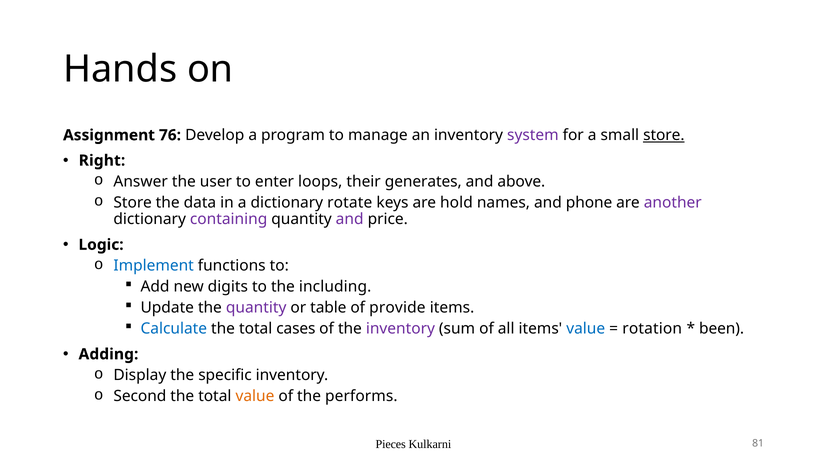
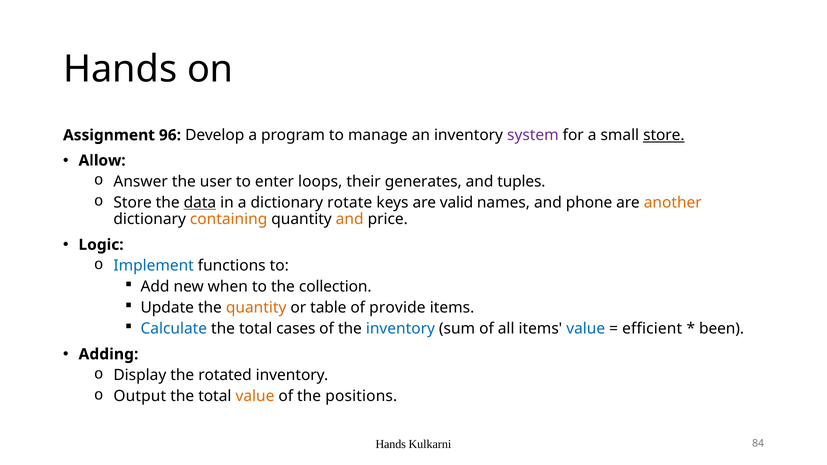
76: 76 -> 96
Right: Right -> Allow
above: above -> tuples
data underline: none -> present
hold: hold -> valid
another colour: purple -> orange
containing colour: purple -> orange
and at (350, 219) colour: purple -> orange
digits: digits -> when
including: including -> collection
quantity at (256, 308) colour: purple -> orange
inventory at (400, 329) colour: purple -> blue
rotation: rotation -> efficient
specific: specific -> rotated
Second: Second -> Output
performs: performs -> positions
Pieces at (391, 444): Pieces -> Hands
81: 81 -> 84
